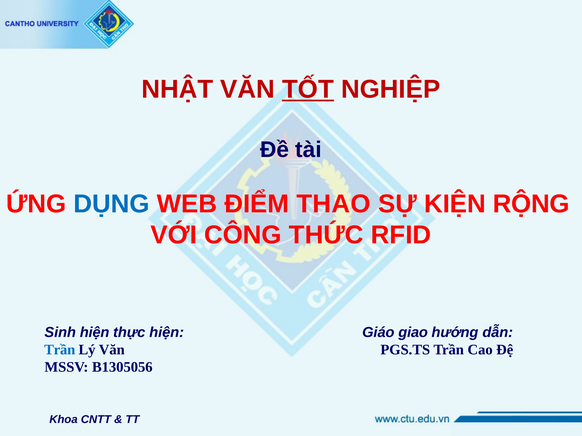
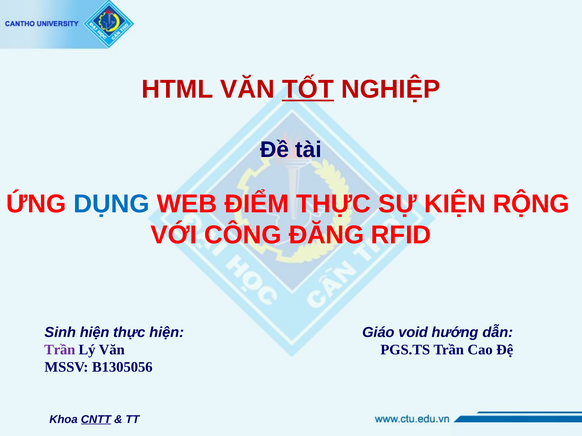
NHẬT: NHẬT -> HTML
ĐIỂM THAO: THAO -> THỰC
THỨC: THỨC -> ĐĂNG
giao: giao -> void
Trần at (60, 350) colour: blue -> purple
CNTT underline: none -> present
